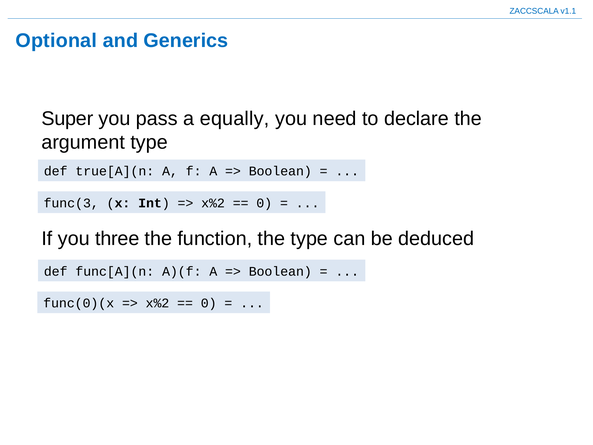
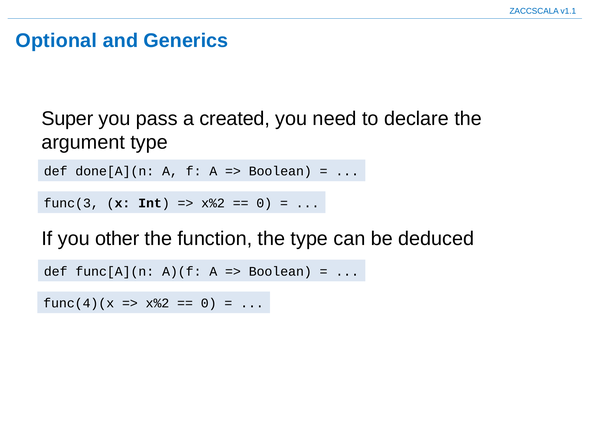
equally: equally -> created
true[A](n: true[A](n -> done[A](n
three: three -> other
func(0)(x: func(0)(x -> func(4)(x
